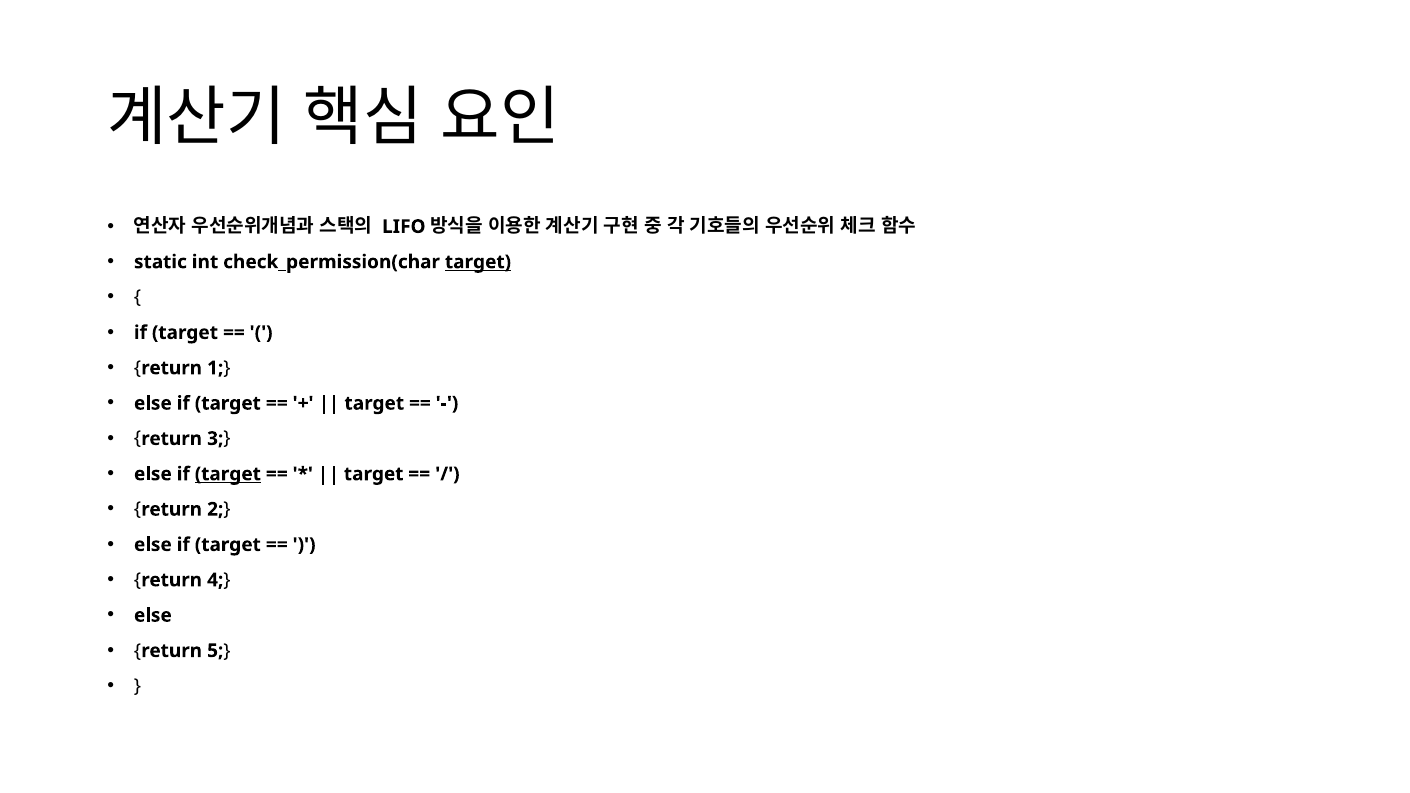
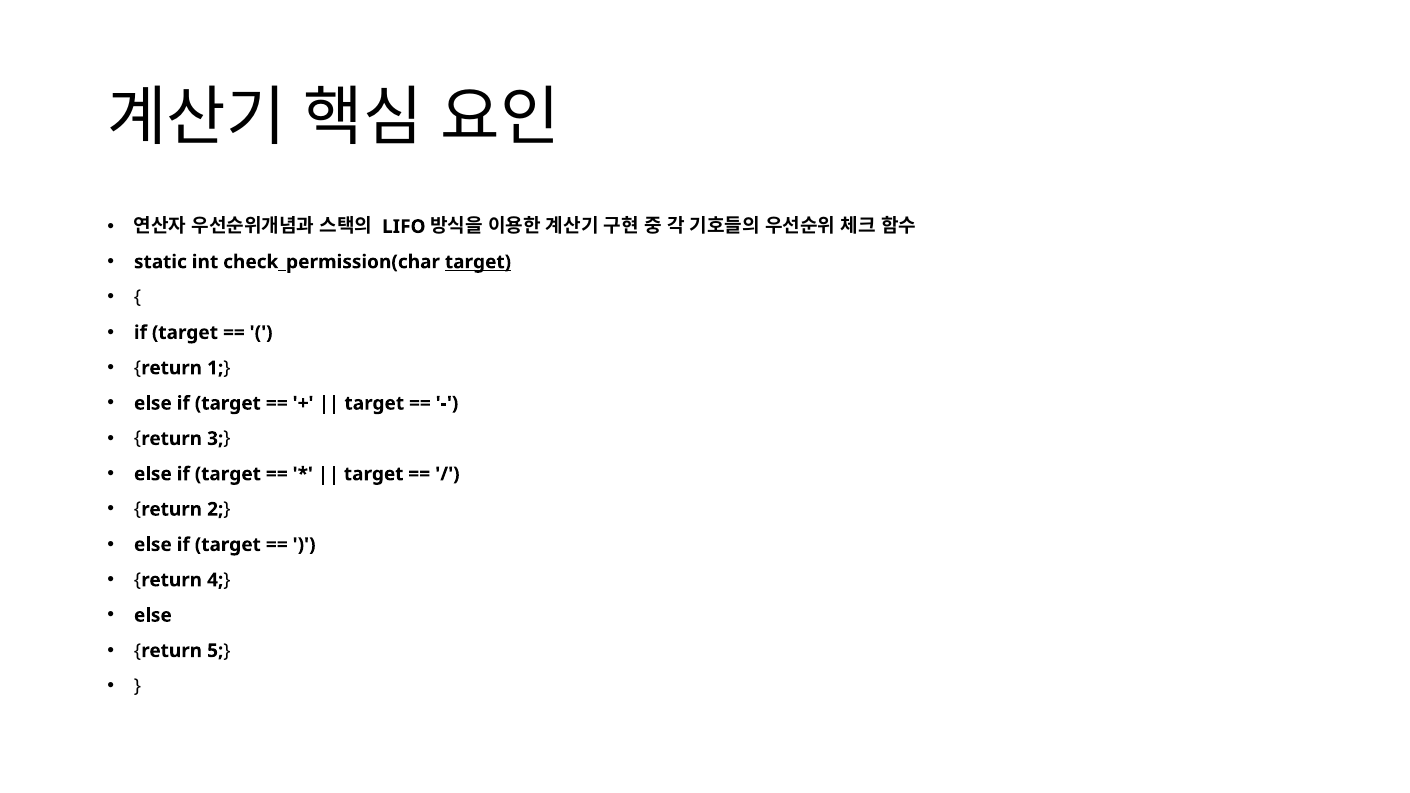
target at (228, 474) underline: present -> none
